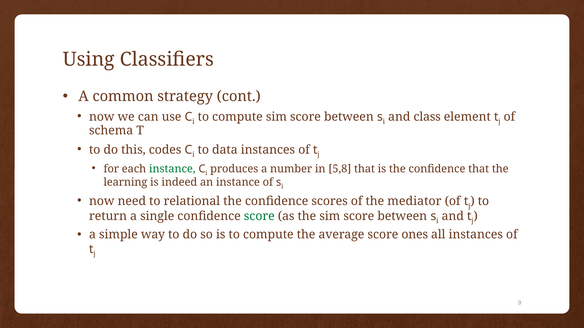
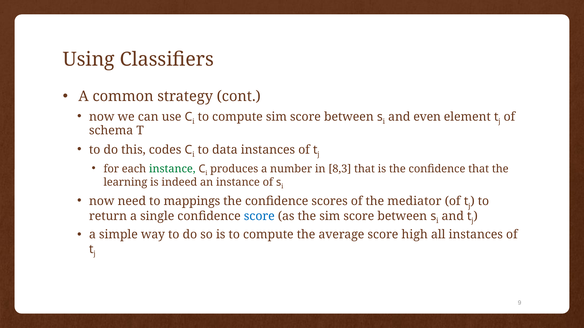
class: class -> even
5,8: 5,8 -> 8,3
relational: relational -> mappings
score at (259, 217) colour: green -> blue
ones: ones -> high
